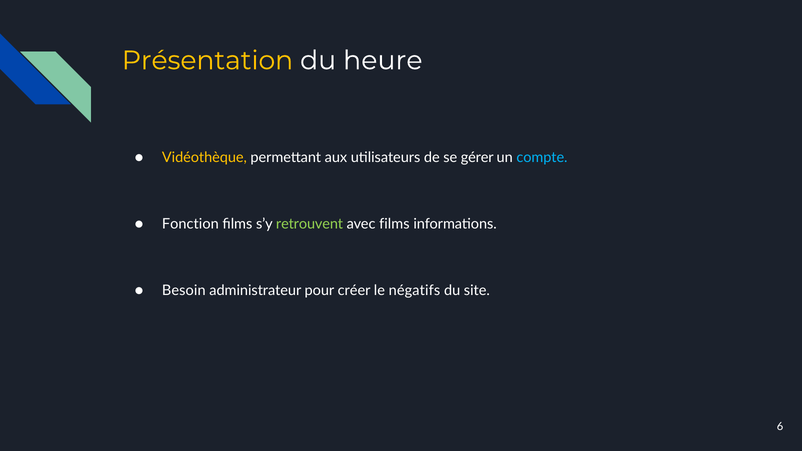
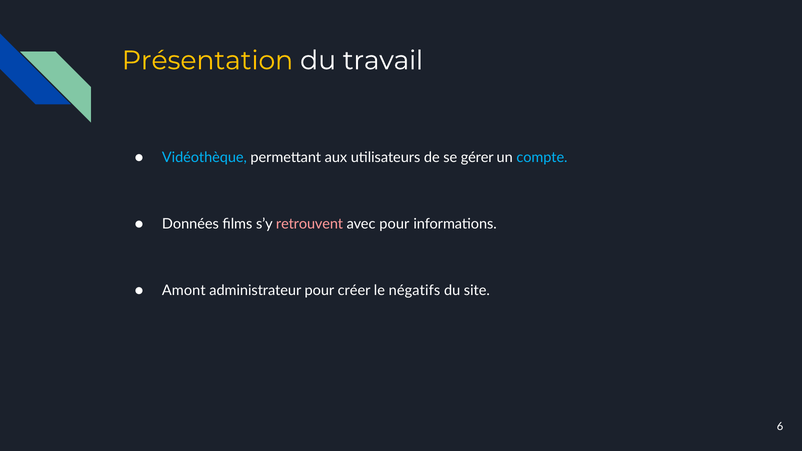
heure: heure -> travail
Vidéothèque colour: yellow -> light blue
Fonction: Fonction -> Données
retrouvent colour: light green -> pink
avec films: films -> pour
Besoin: Besoin -> Amont
